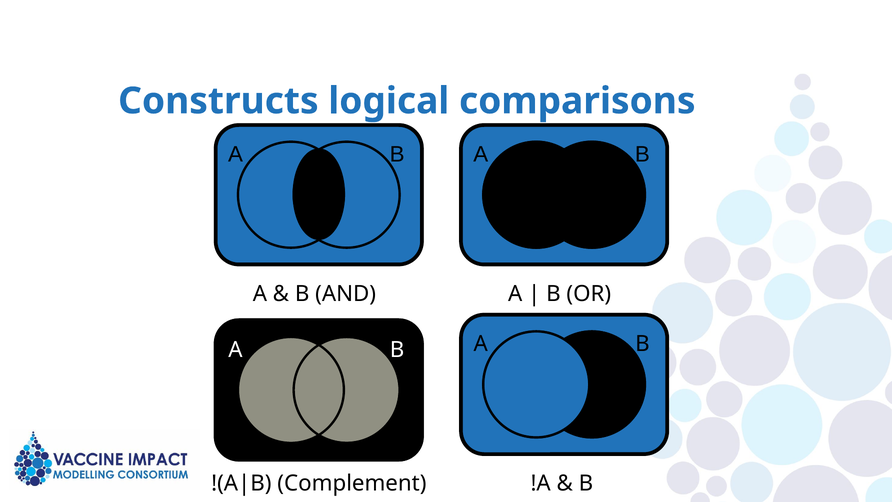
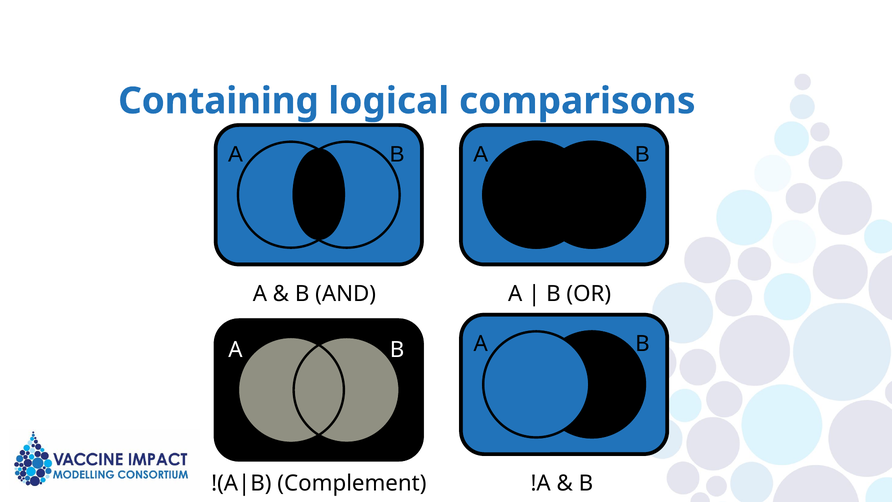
Constructs: Constructs -> Containing
